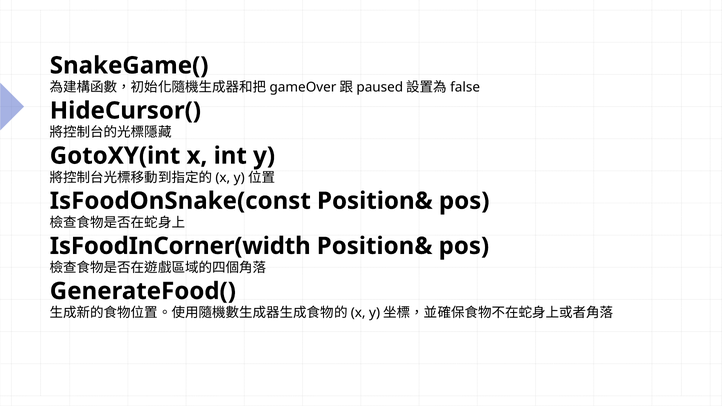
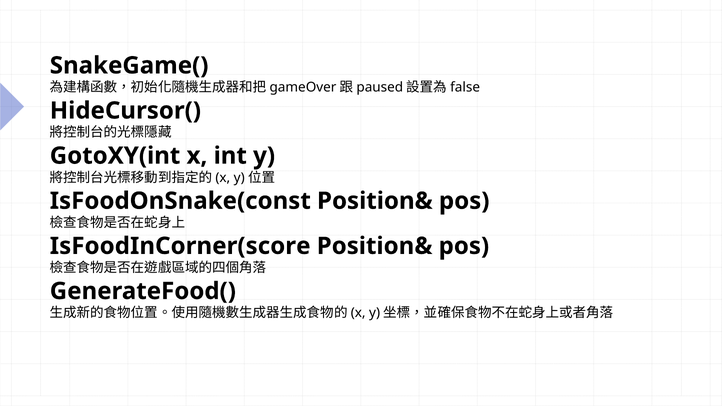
IsFoodInCorner(width: IsFoodInCorner(width -> IsFoodInCorner(score
